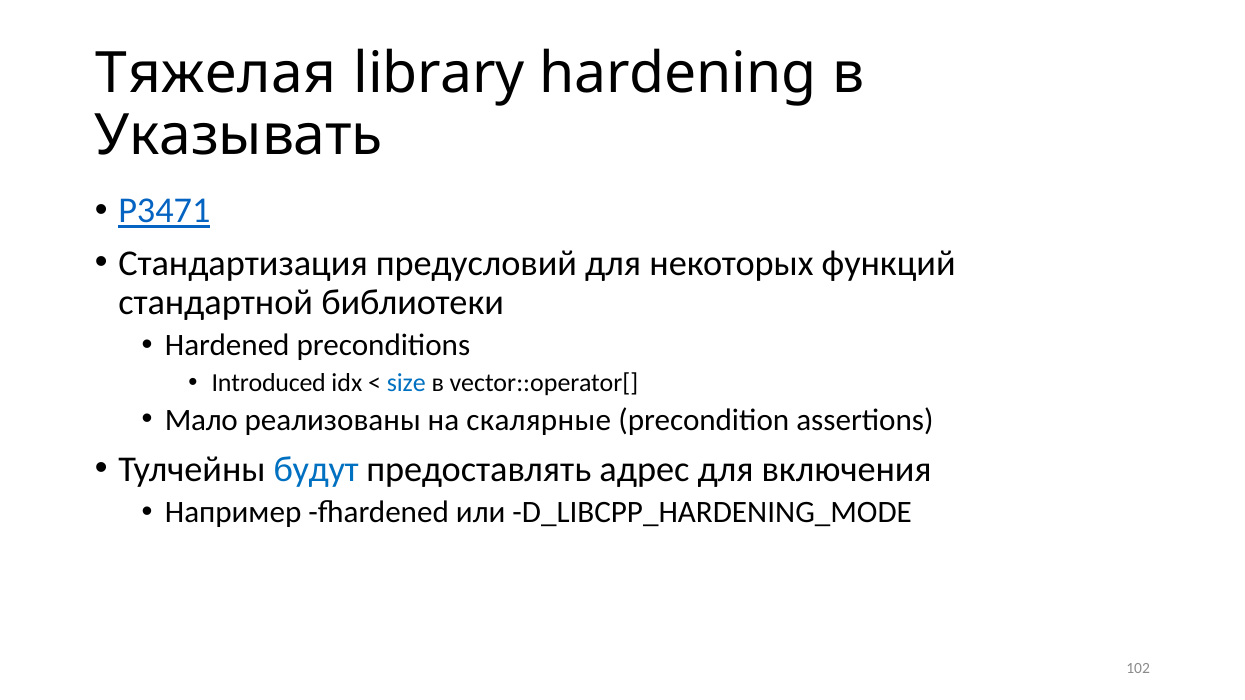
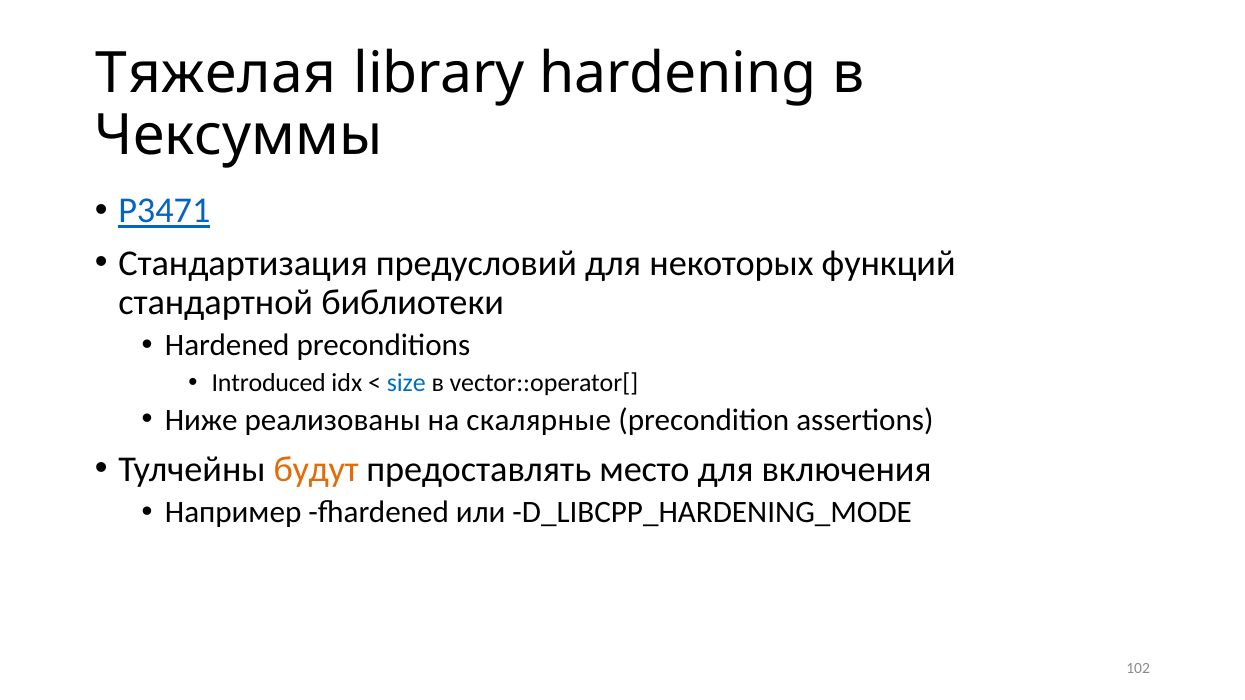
Указывать: Указывать -> Чексуммы
Мало: Мало -> Ниже
будут colour: blue -> orange
адрес: адрес -> место
